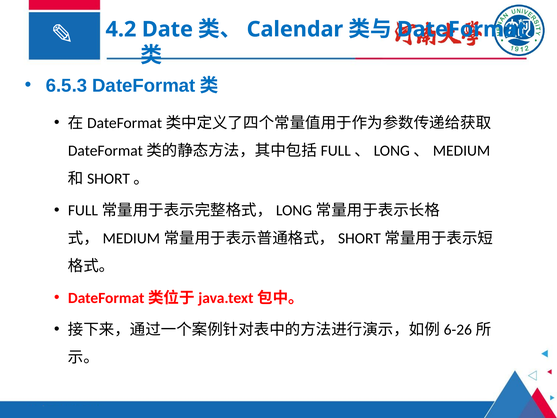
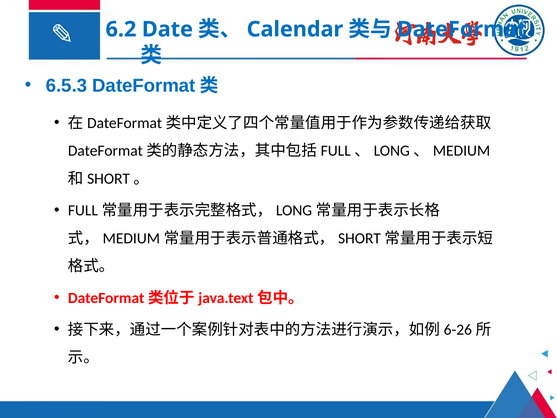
4.2: 4.2 -> 6.2
